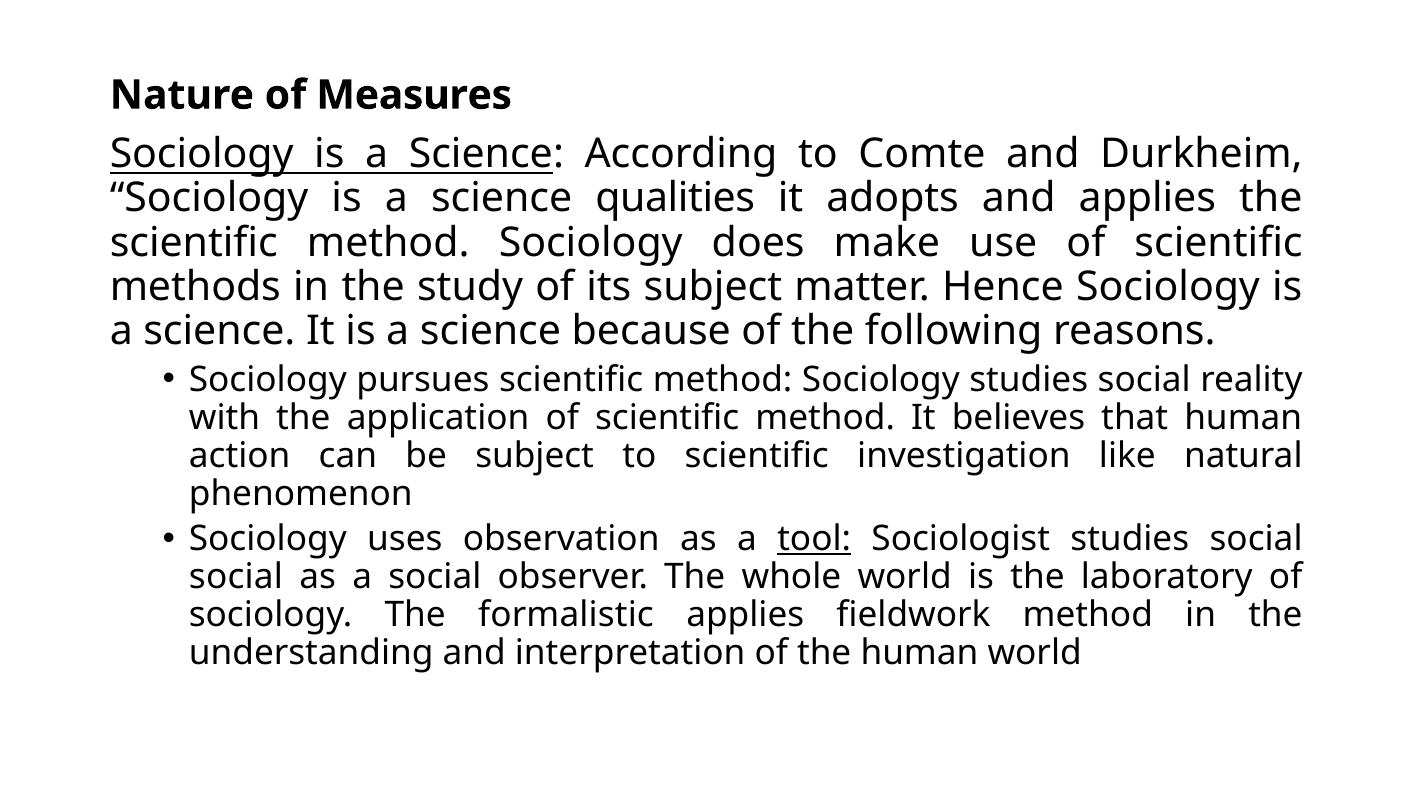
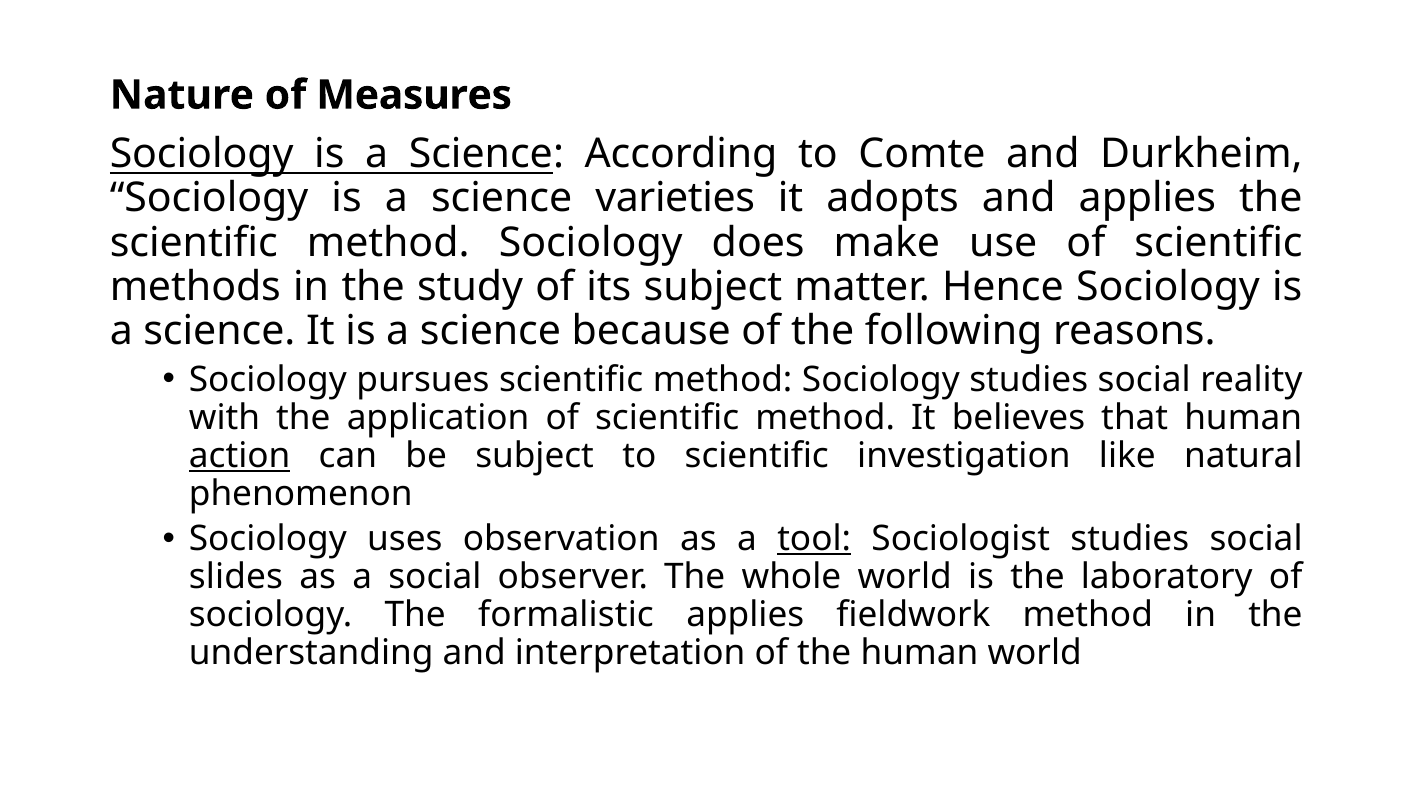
qualities: qualities -> varieties
action underline: none -> present
social at (236, 577): social -> slides
